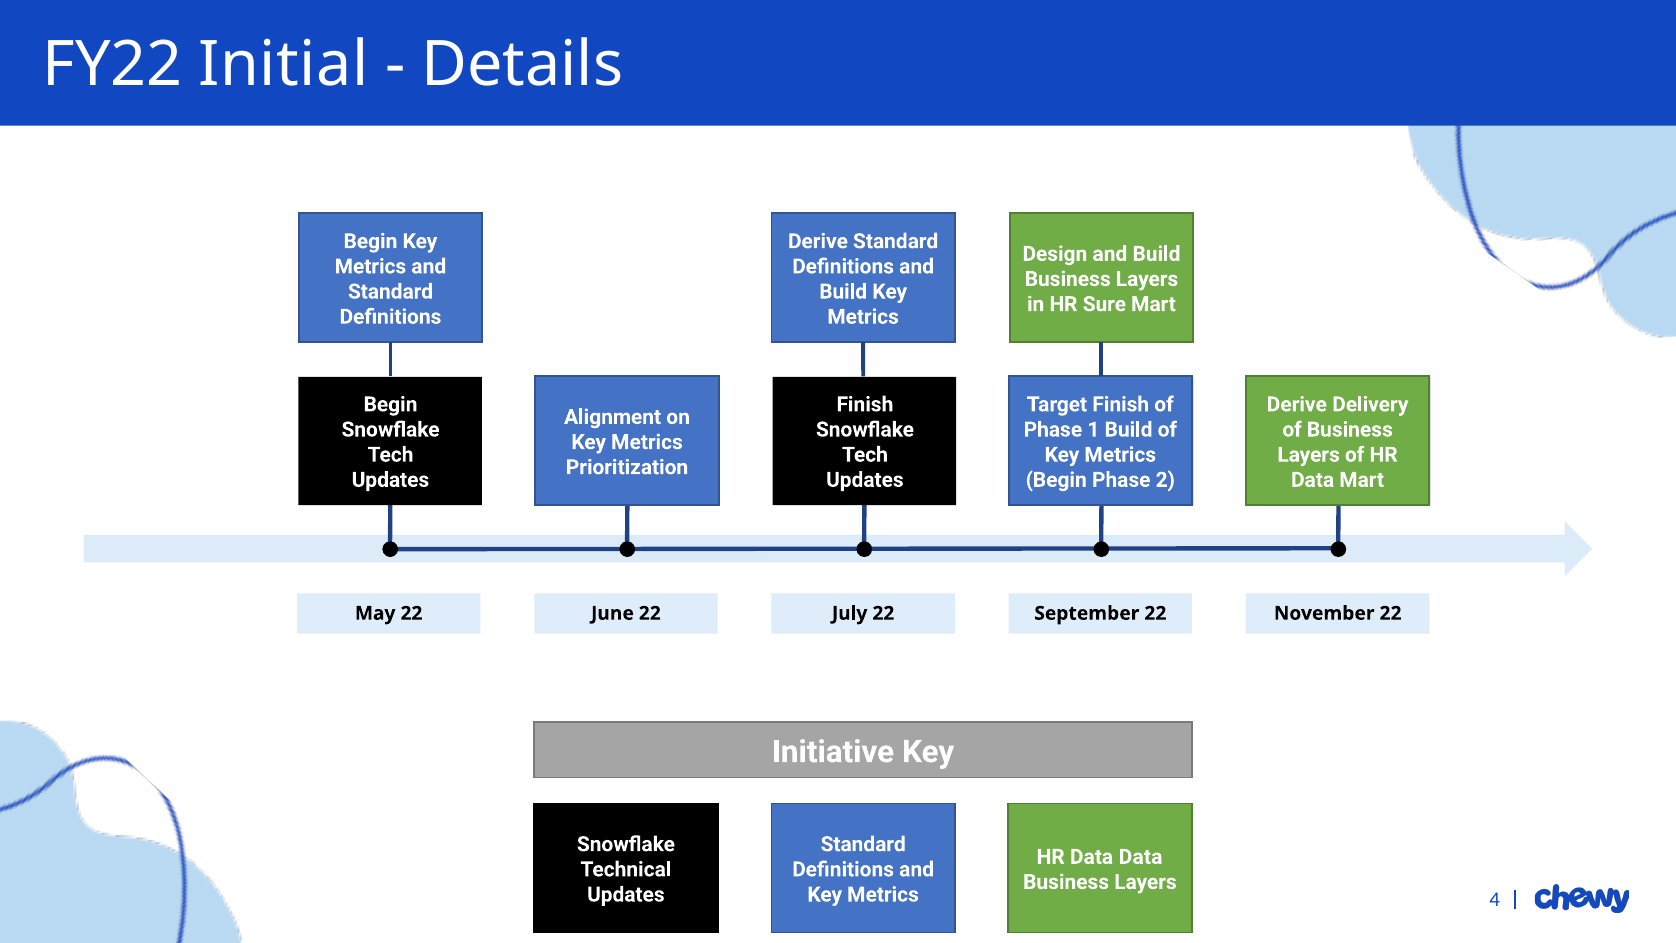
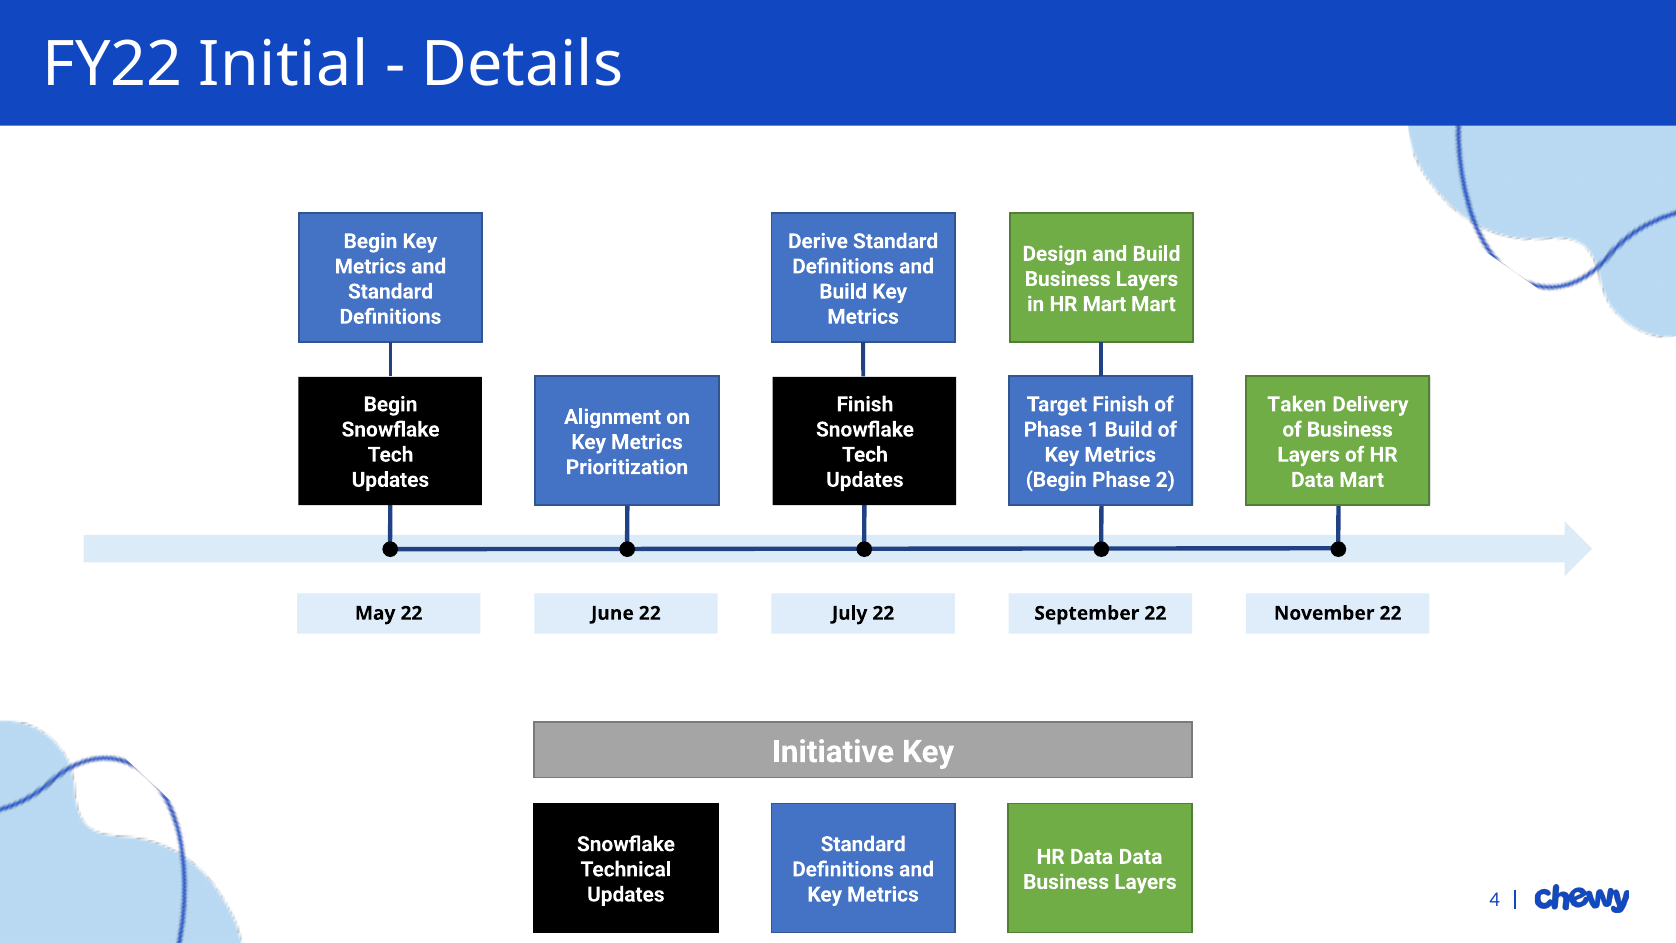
HR Sure: Sure -> Mart
Derive at (1297, 404): Derive -> Taken
